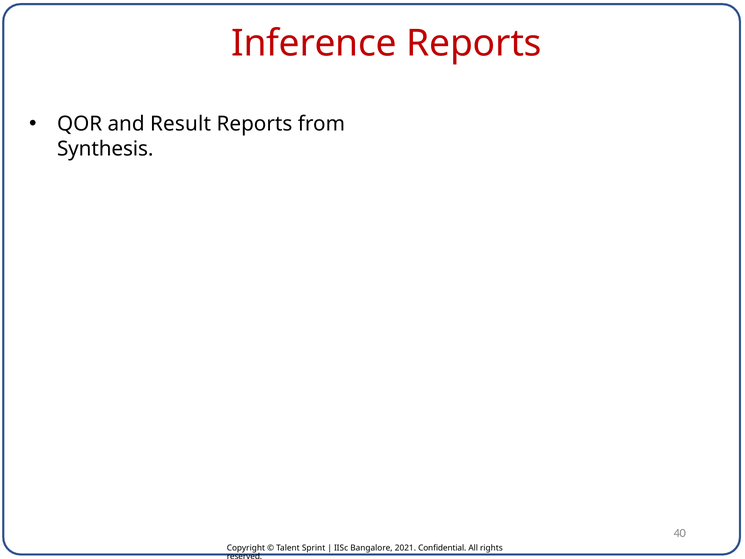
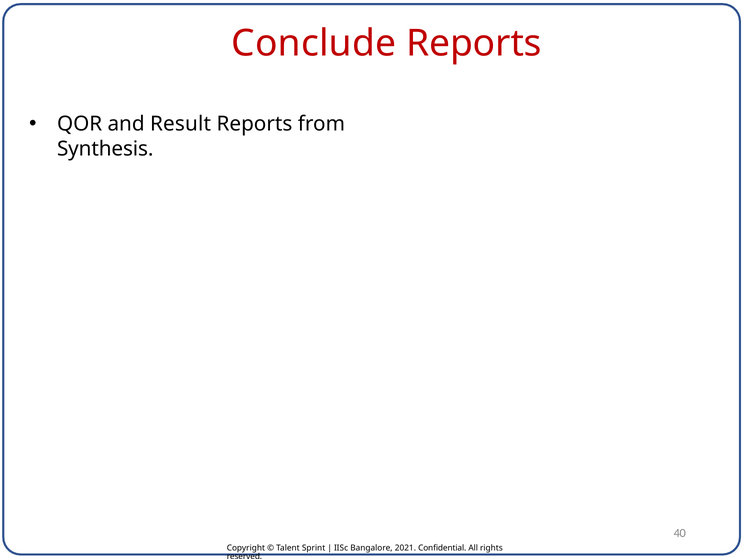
Inference: Inference -> Conclude
